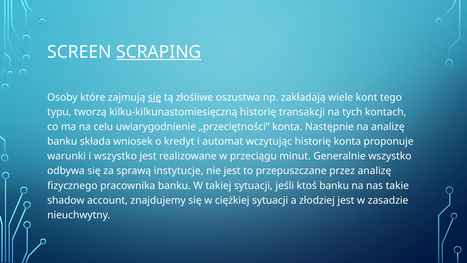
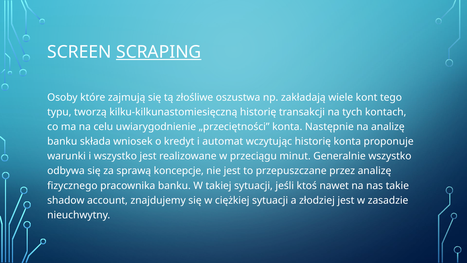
się at (155, 97) underline: present -> none
instytucje: instytucje -> koncepcje
ktoś banku: banku -> nawet
